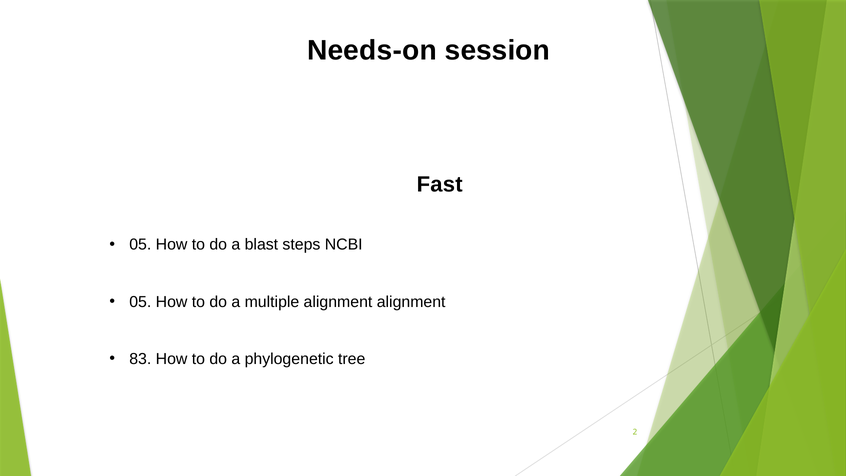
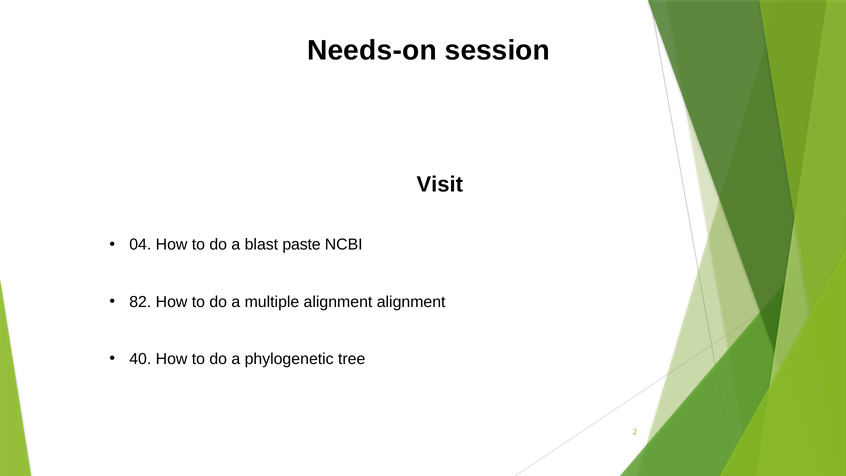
Fast: Fast -> Visit
05 at (140, 245): 05 -> 04
steps: steps -> paste
05 at (140, 302): 05 -> 82
83: 83 -> 40
